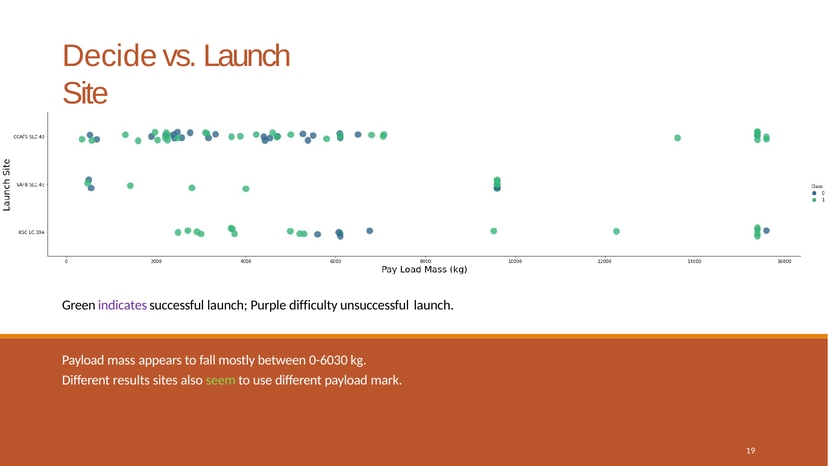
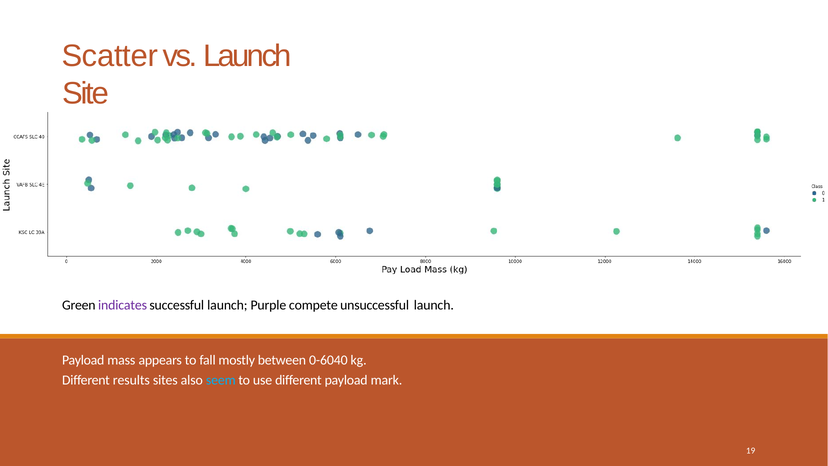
Decide: Decide -> Scatter
difficulty: difficulty -> compete
0-6030: 0-6030 -> 0-6040
seem colour: light green -> light blue
